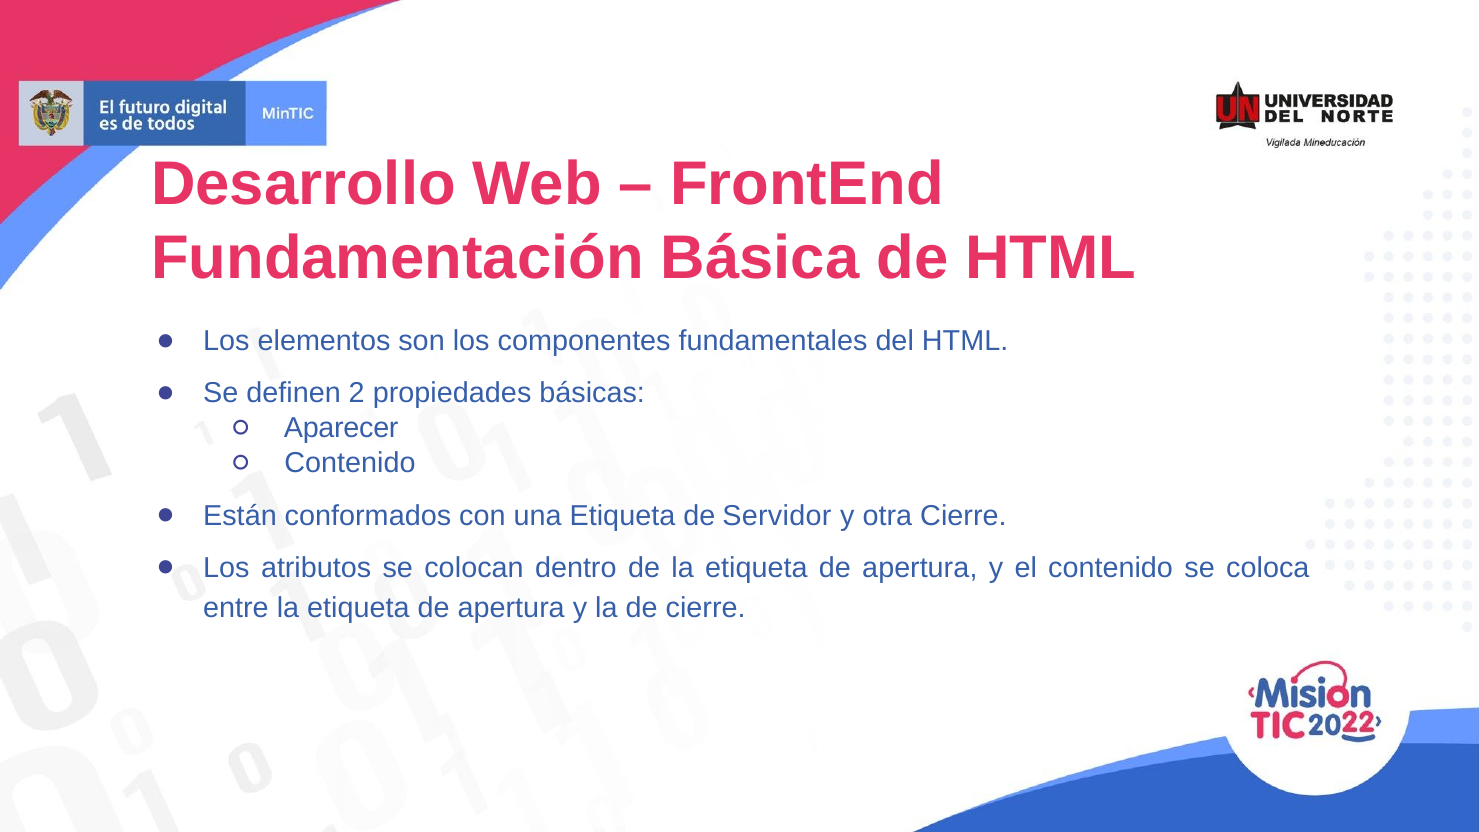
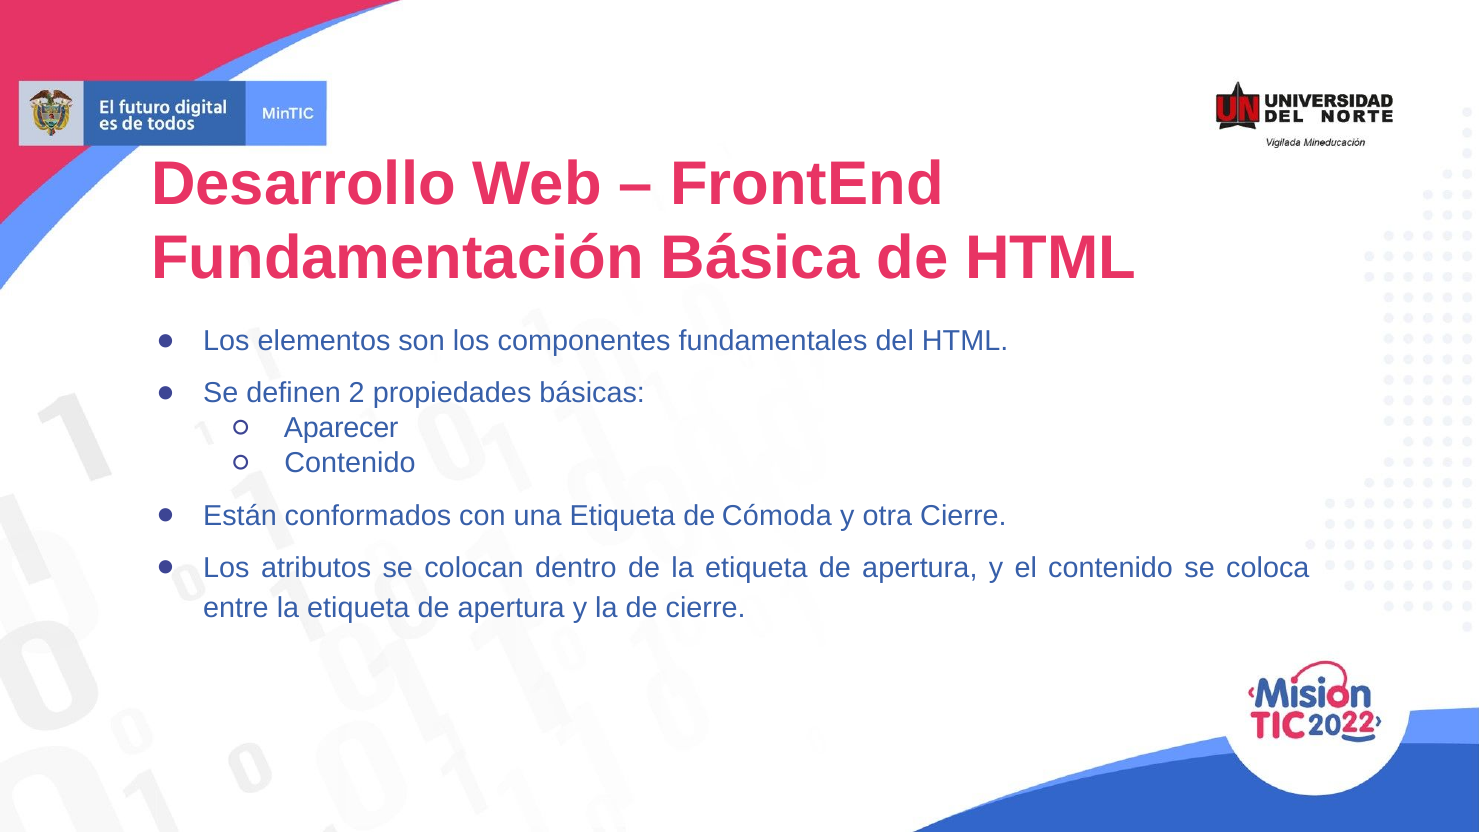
Servidor: Servidor -> Cómoda
